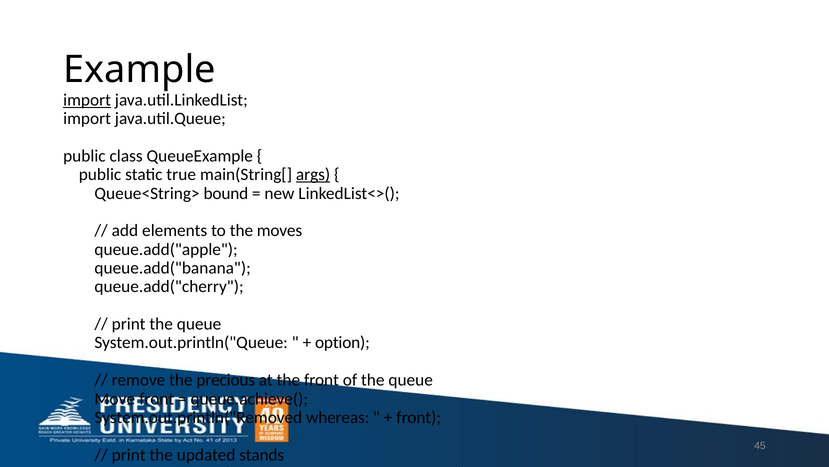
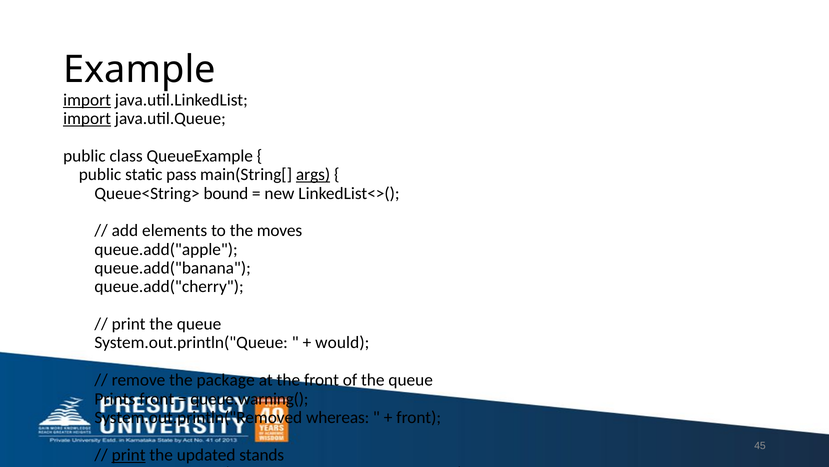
import at (87, 118) underline: none -> present
true: true -> pass
option: option -> would
precious: precious -> package
Move: Move -> Prints
queue.achieve(: queue.achieve( -> queue.warning(
print at (129, 454) underline: none -> present
